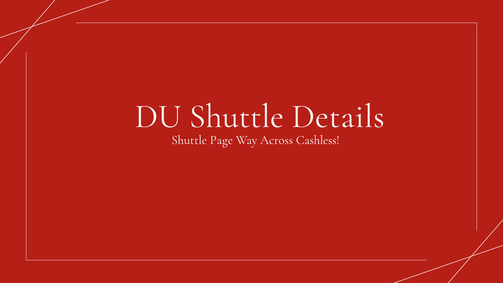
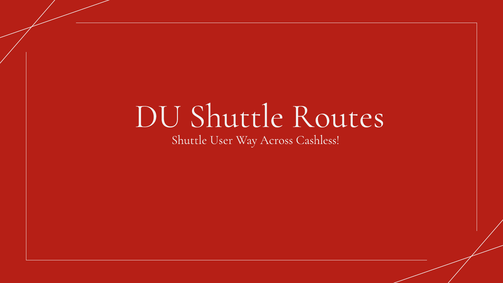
Details: Details -> Routes
Page: Page -> User
